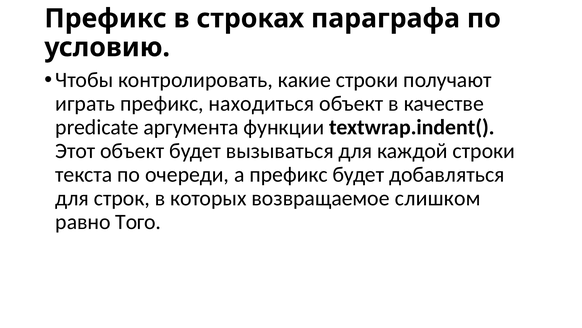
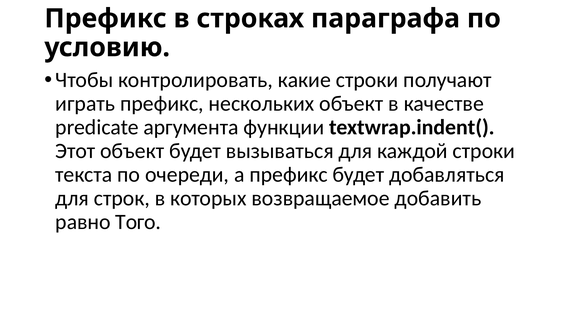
находиться: находиться -> нескольких
слишком: слишком -> добавить
